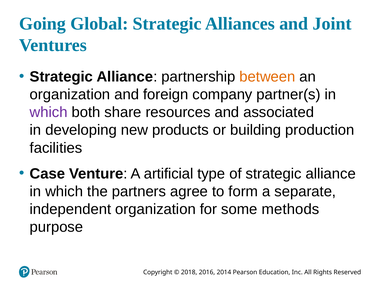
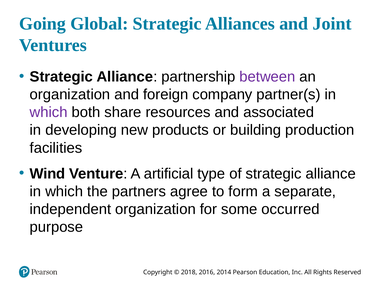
between colour: orange -> purple
Case: Case -> Wind
methods: methods -> occurred
